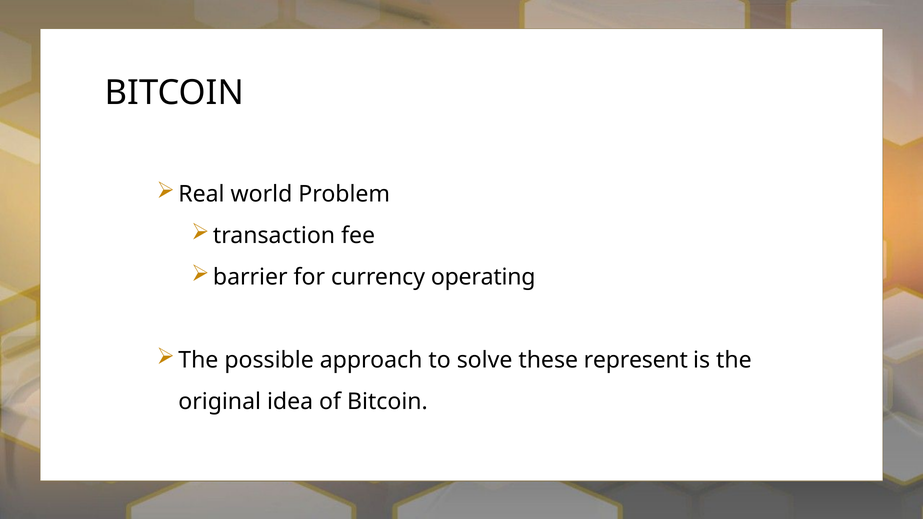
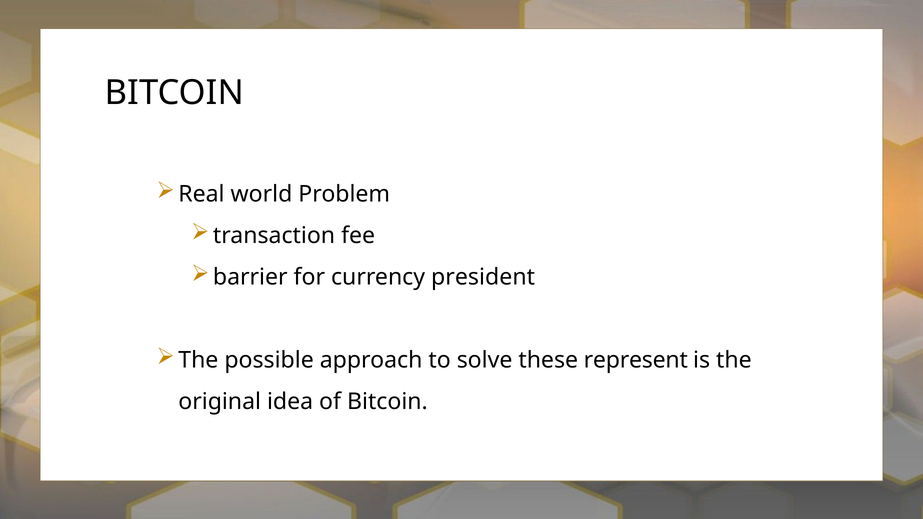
operating: operating -> president
